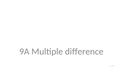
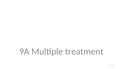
difference: difference -> treatment
